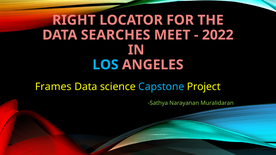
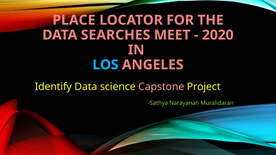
RIGHT: RIGHT -> PLACE
2022: 2022 -> 2020
Frames: Frames -> Identify
Capstone colour: light blue -> pink
